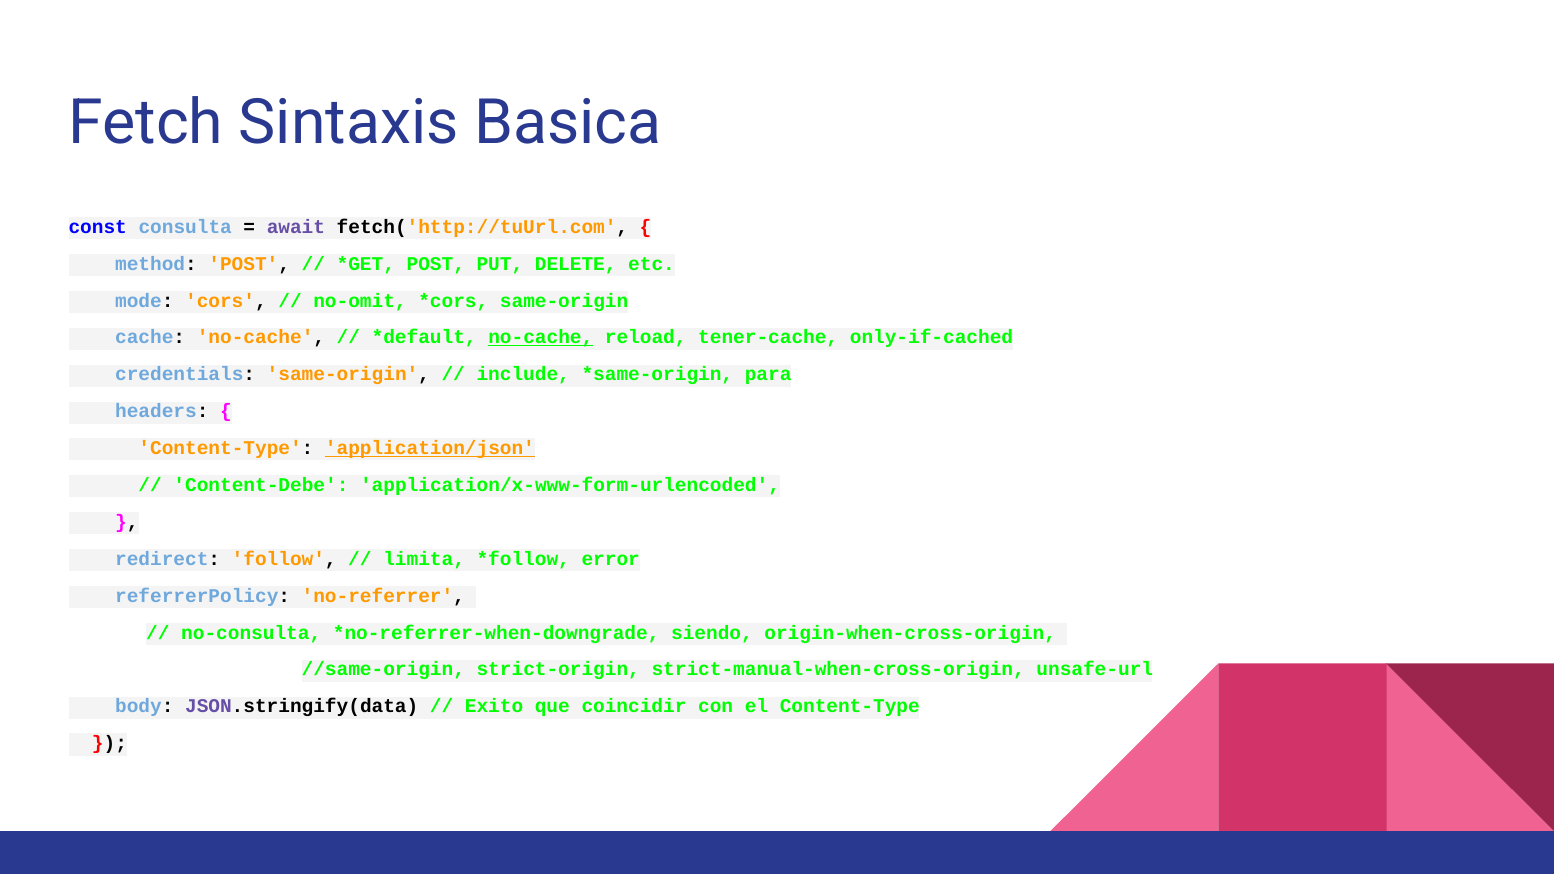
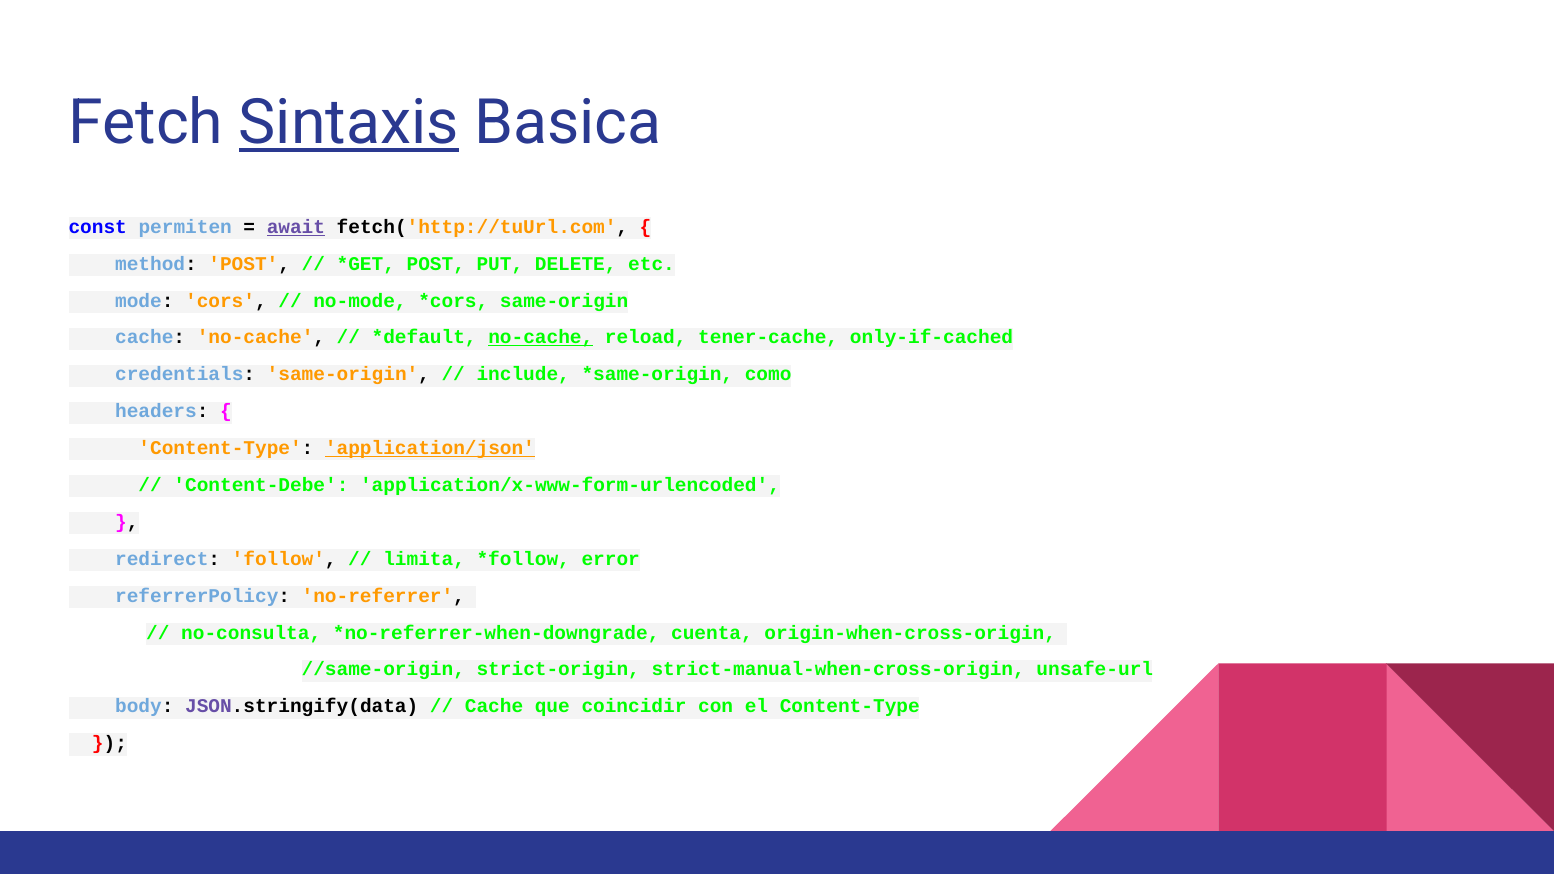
Sintaxis underline: none -> present
consulta: consulta -> permiten
await underline: none -> present
no-omit: no-omit -> no-mode
para: para -> como
siendo: siendo -> cuenta
Exito at (494, 707): Exito -> Cache
